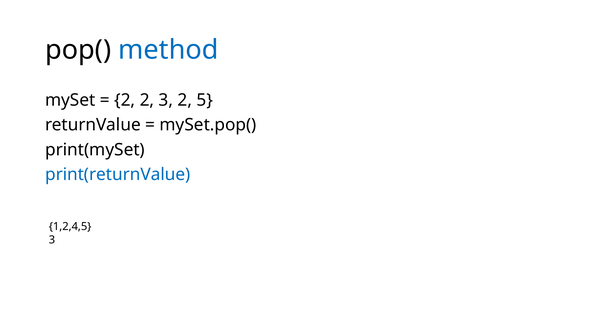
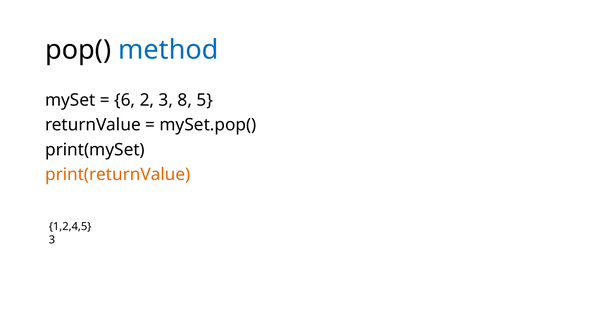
2 at (125, 100): 2 -> 6
3 2: 2 -> 8
print(returnValue colour: blue -> orange
